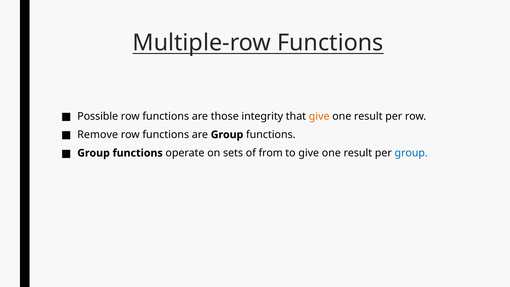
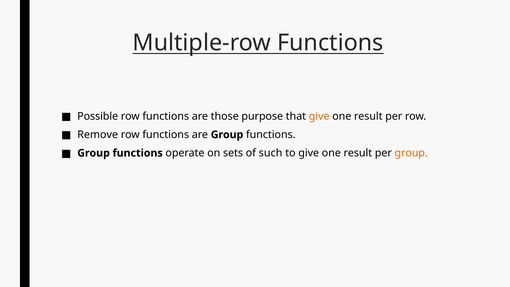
integrity: integrity -> purpose
from: from -> such
group at (411, 153) colour: blue -> orange
